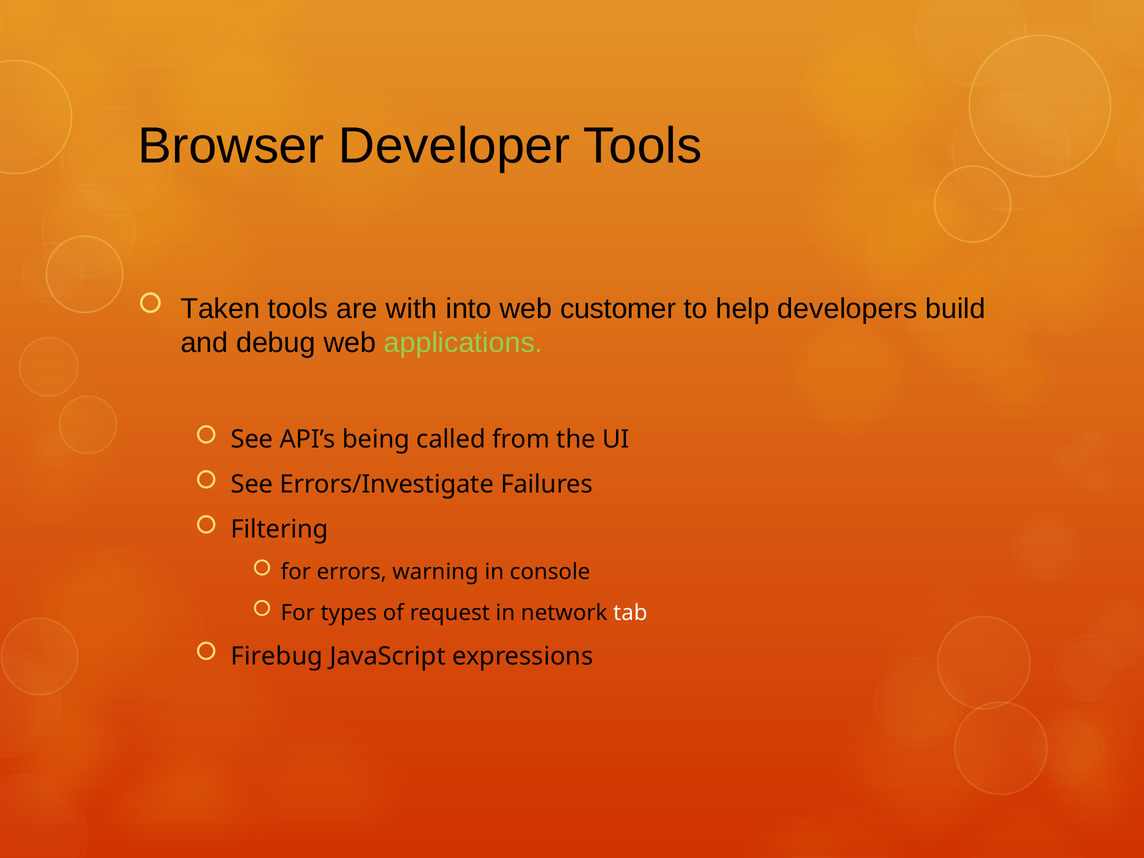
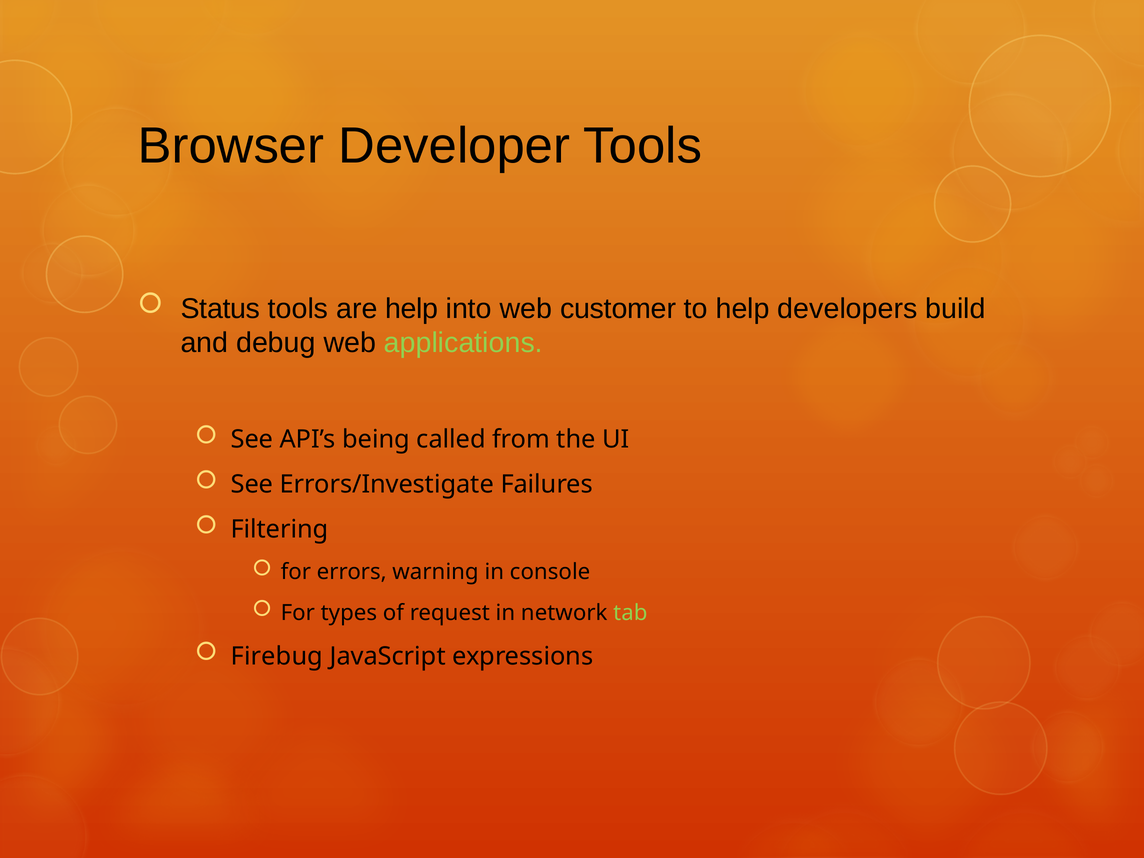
Taken: Taken -> Status
are with: with -> help
tab colour: white -> light green
